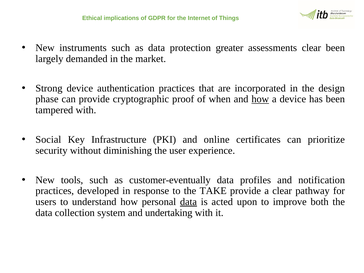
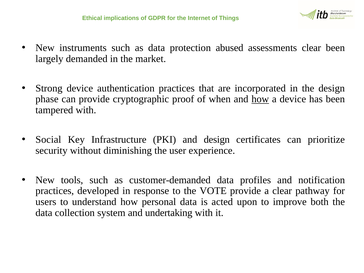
greater: greater -> abused
and online: online -> design
customer-eventually: customer-eventually -> customer-demanded
TAKE: TAKE -> VOTE
data at (188, 202) underline: present -> none
